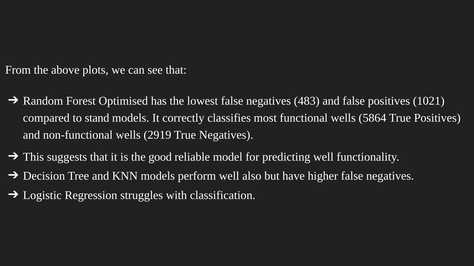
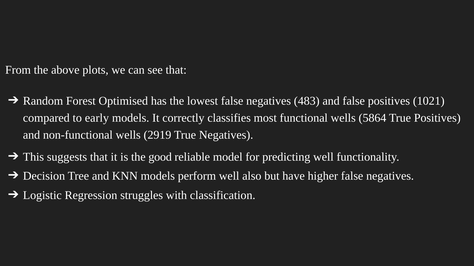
stand: stand -> early
